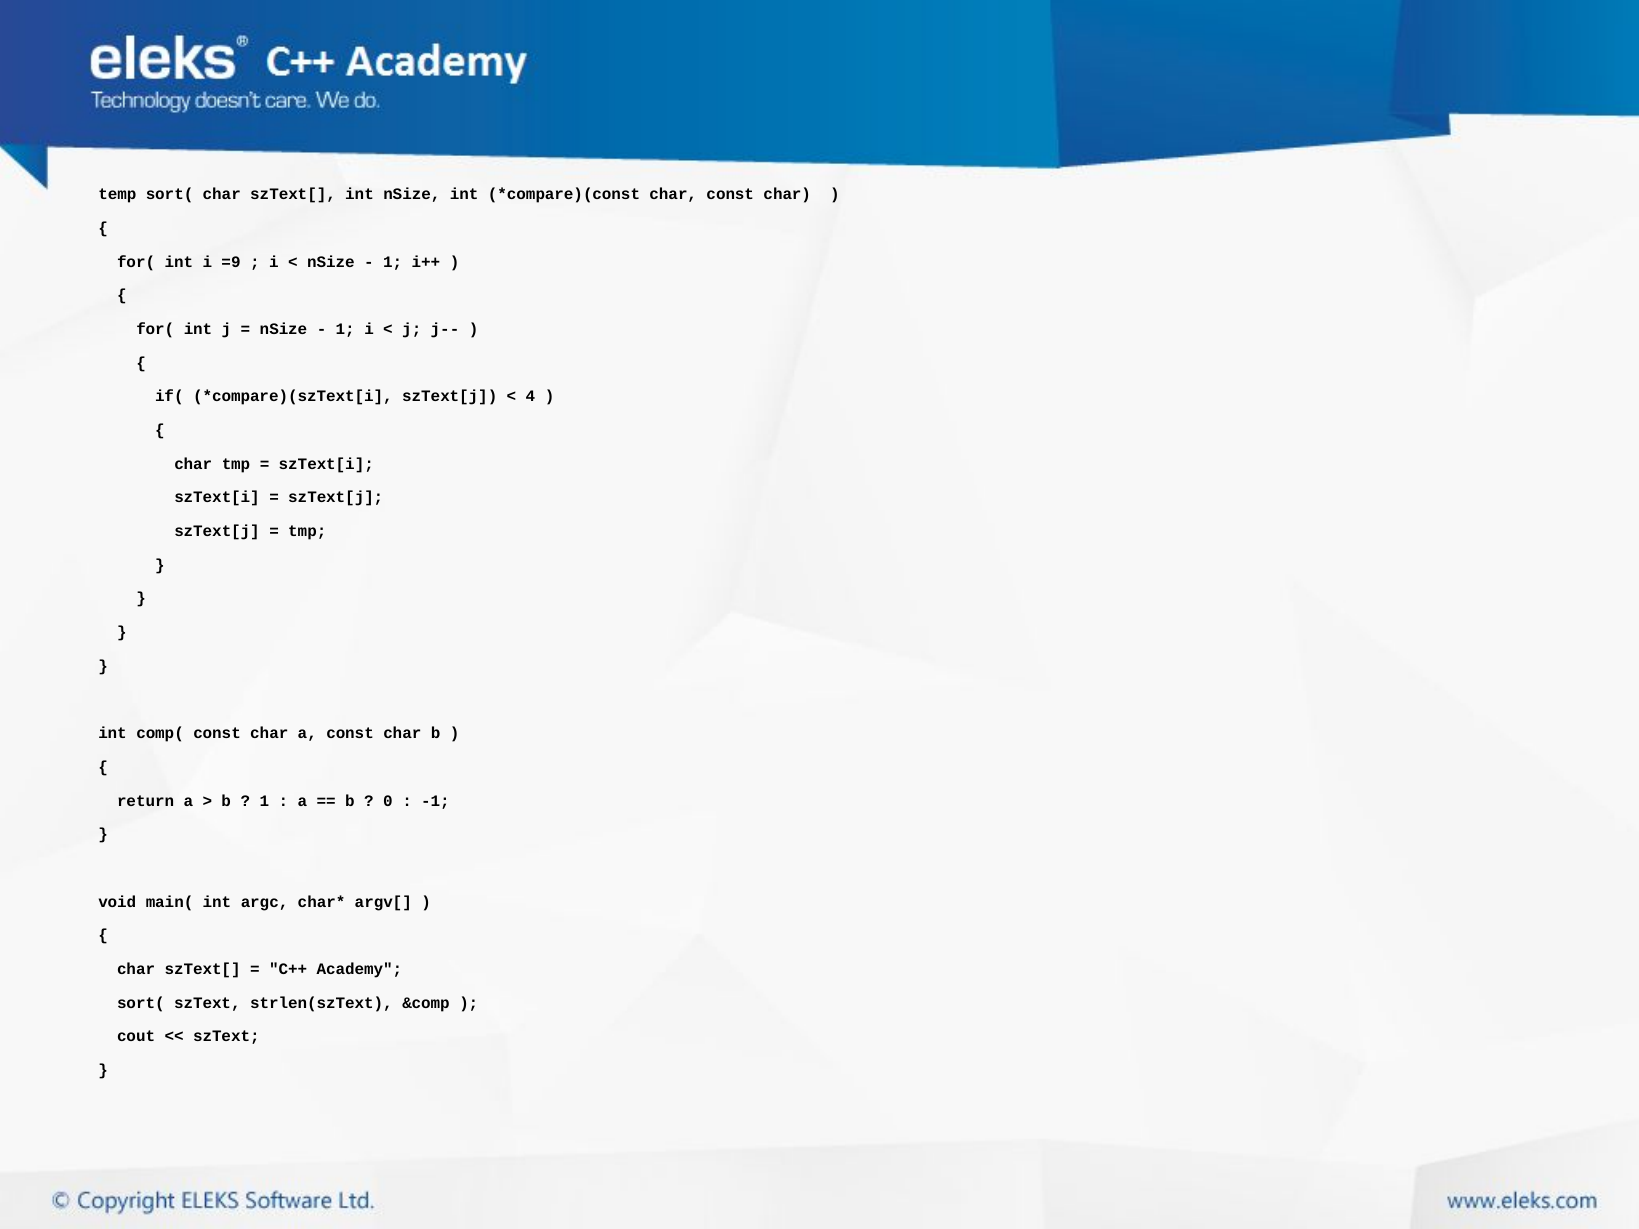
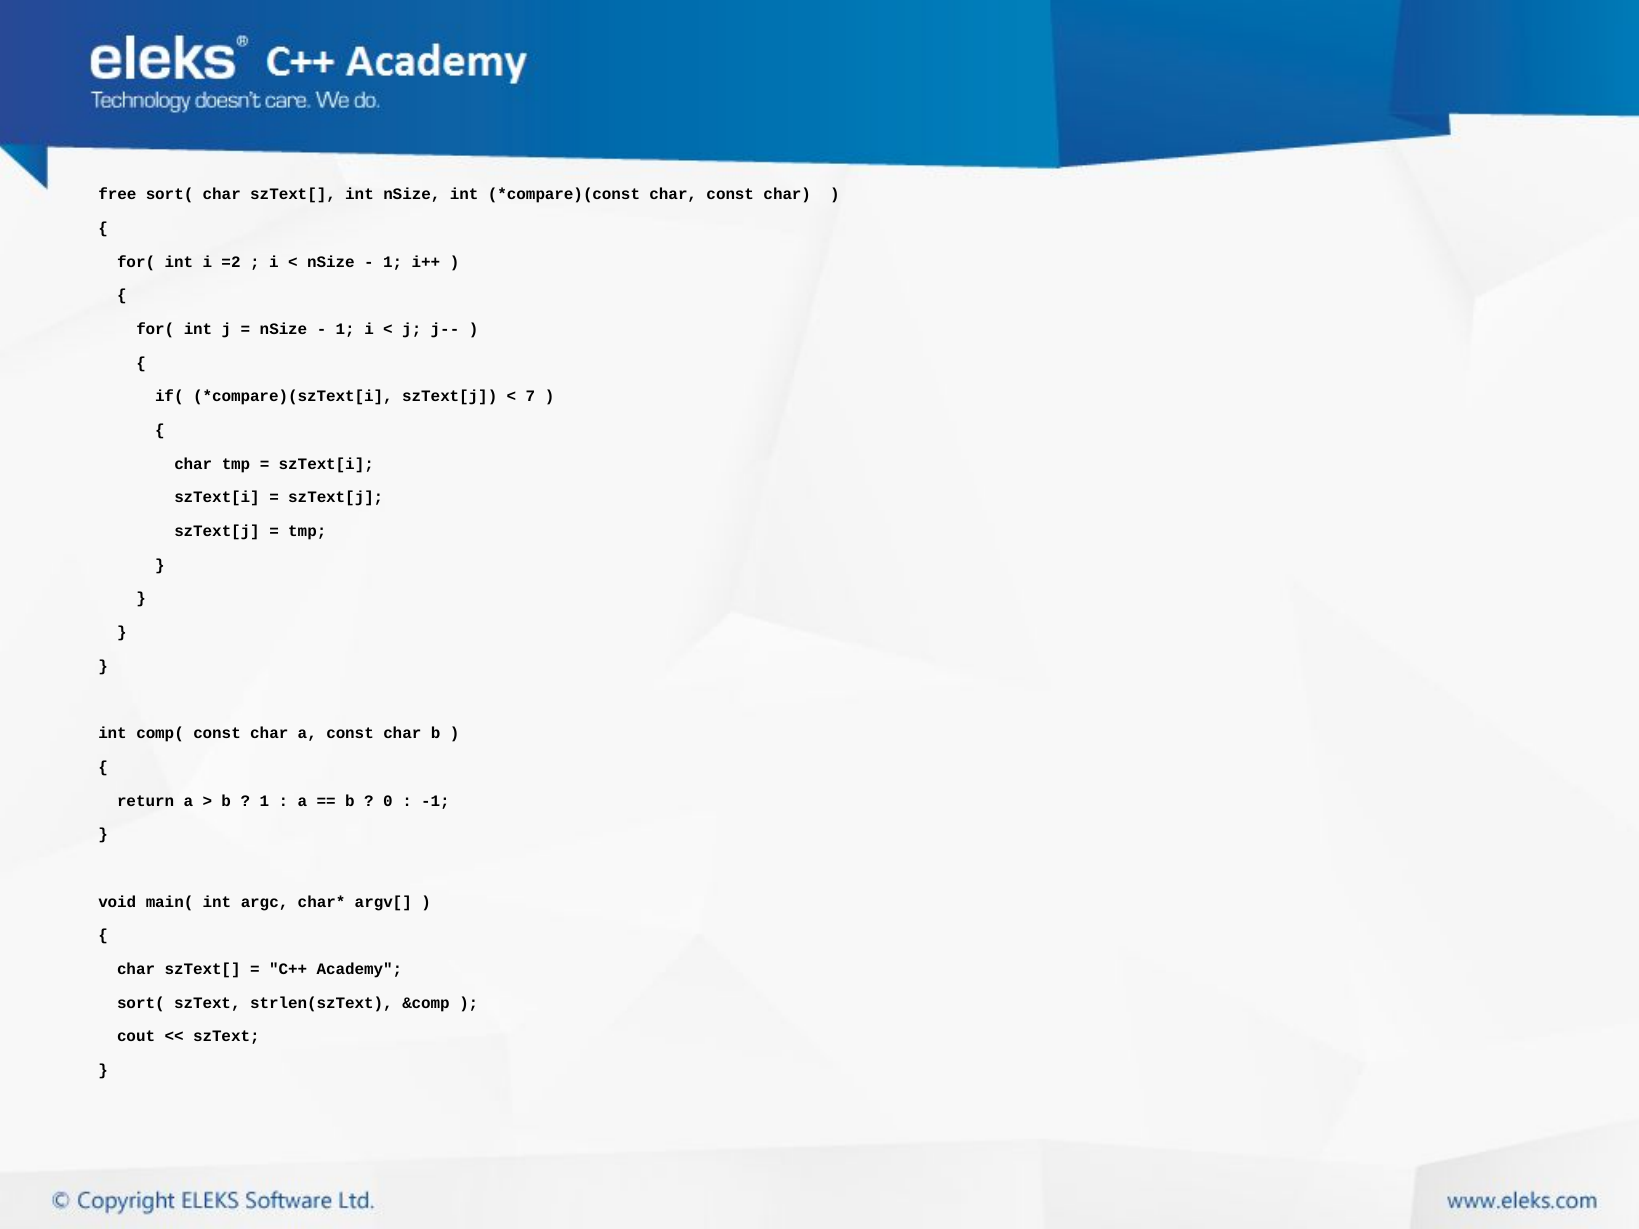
temp: temp -> free
=9: =9 -> =2
4: 4 -> 7
